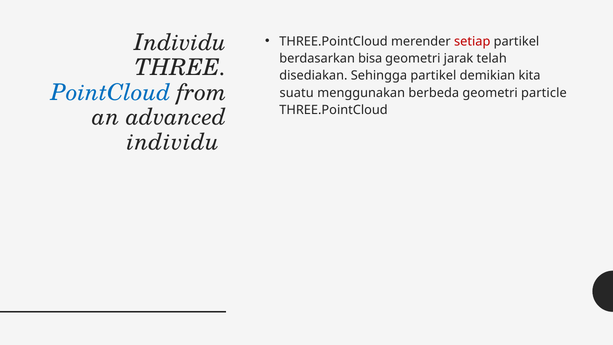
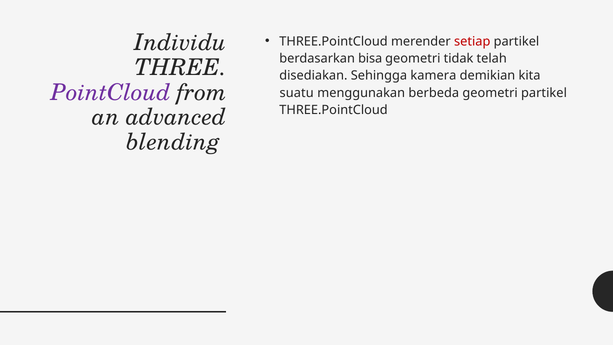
jarak: jarak -> tidak
Sehingga partikel: partikel -> kamera
PointCloud colour: blue -> purple
geometri particle: particle -> partikel
individu at (173, 142): individu -> blending
